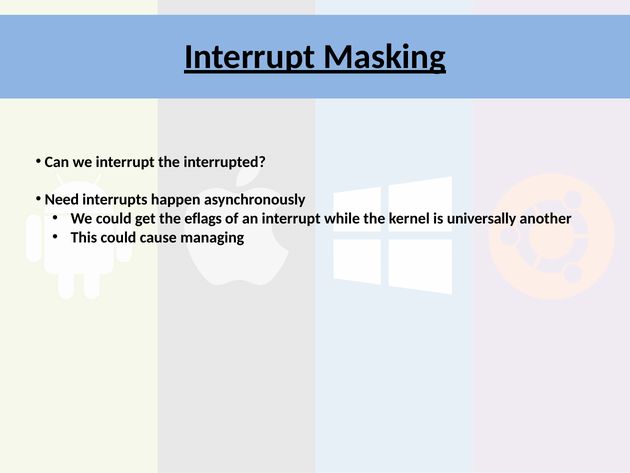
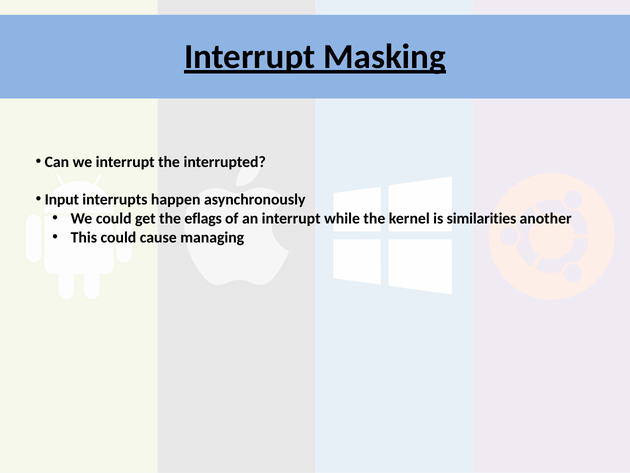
Need: Need -> Input
universally: universally -> similarities
